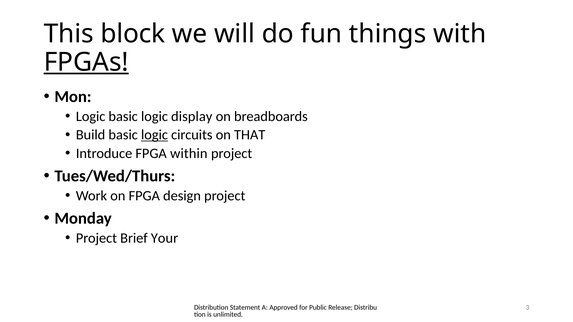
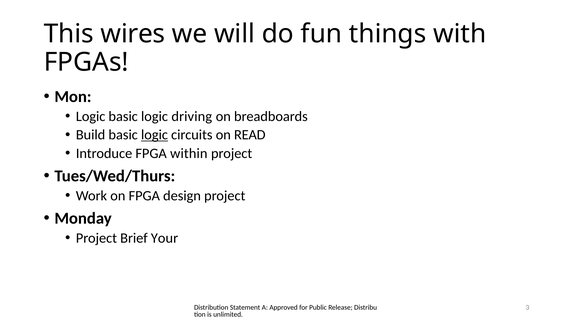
block: block -> wires
FPGAs underline: present -> none
display: display -> driving
THAT: THAT -> READ
